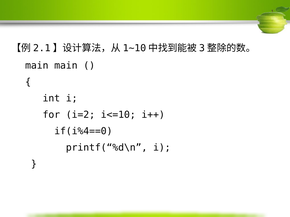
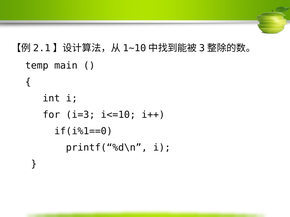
main at (37, 66): main -> temp
i=2: i=2 -> i=3
if(i%4==0: if(i%4==0 -> if(i%1==0
